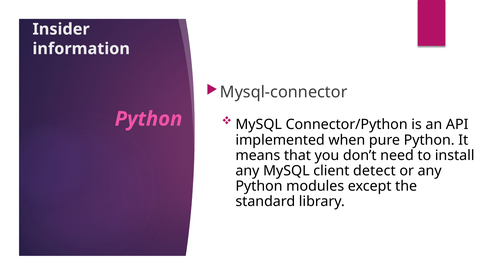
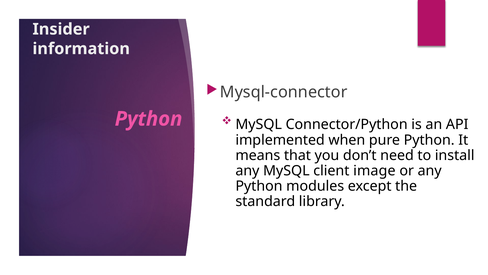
detect: detect -> image
